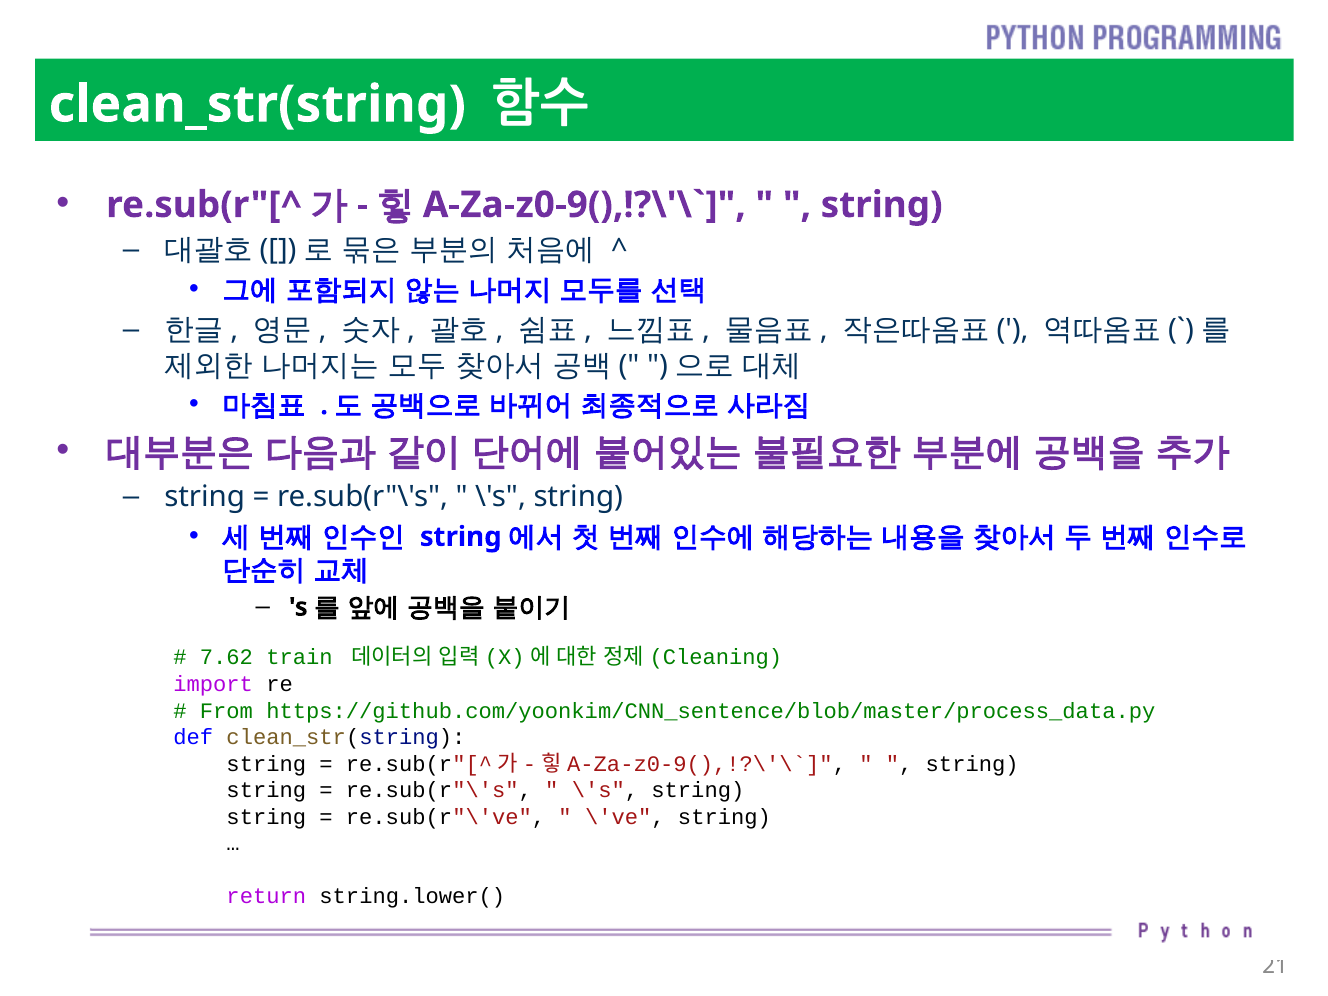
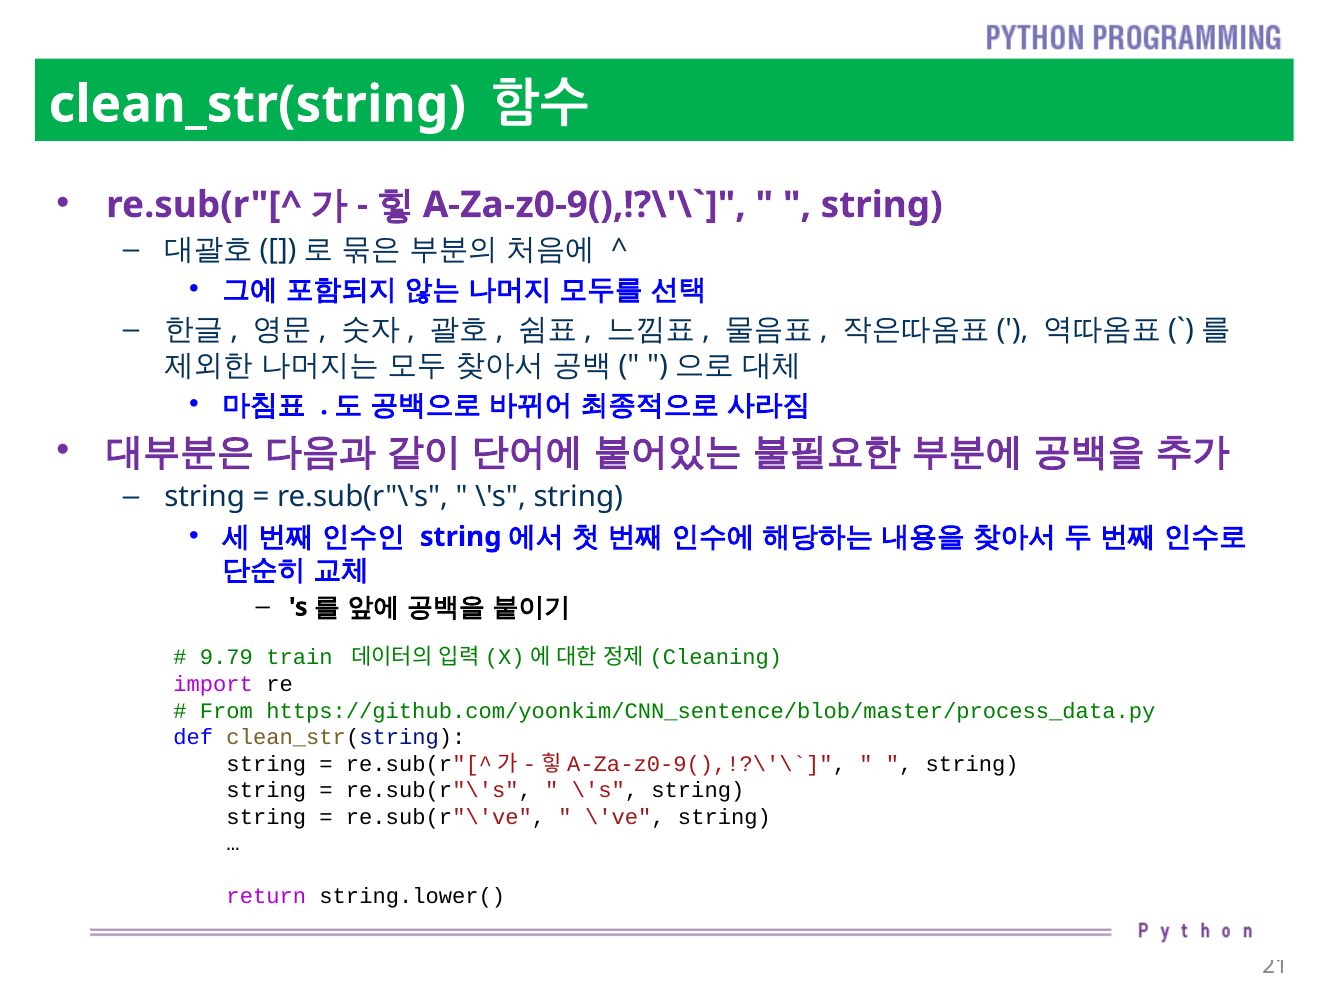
7.62: 7.62 -> 9.79
